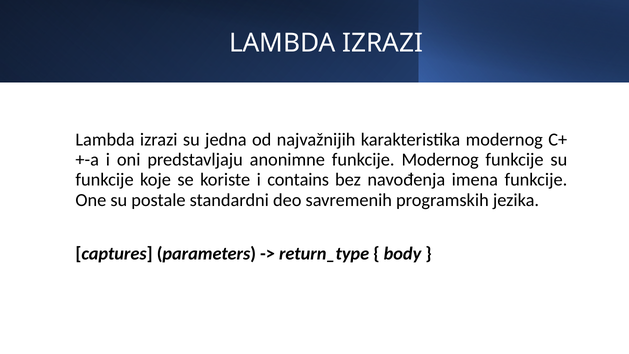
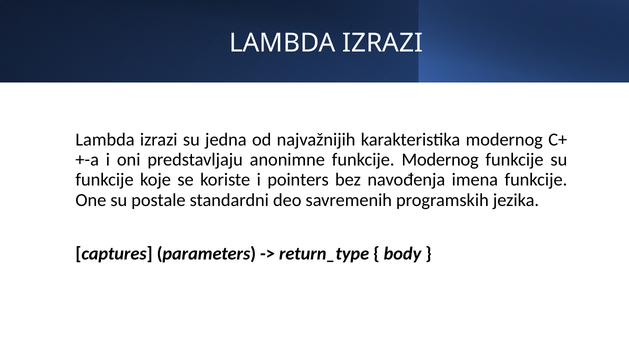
contains: contains -> pointers
